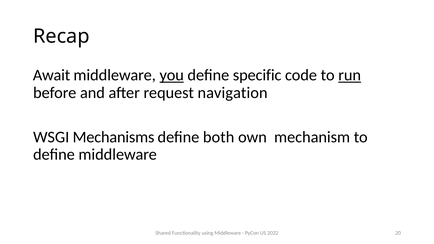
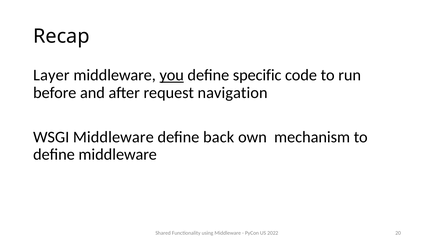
Await: Await -> Layer
run underline: present -> none
WSGI Mechanisms: Mechanisms -> Middleware
both: both -> back
